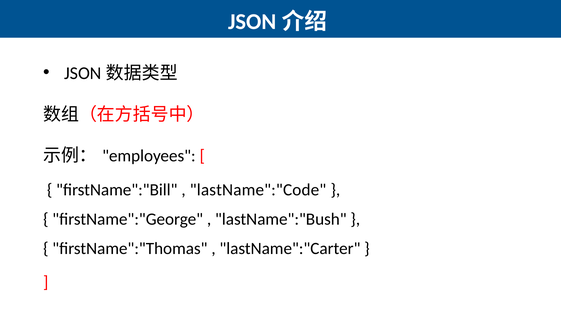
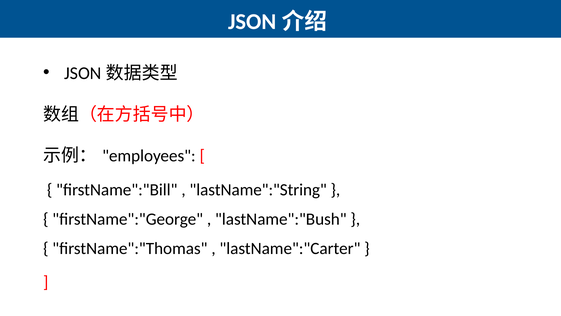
lastName":"Code: lastName":"Code -> lastName":"String
